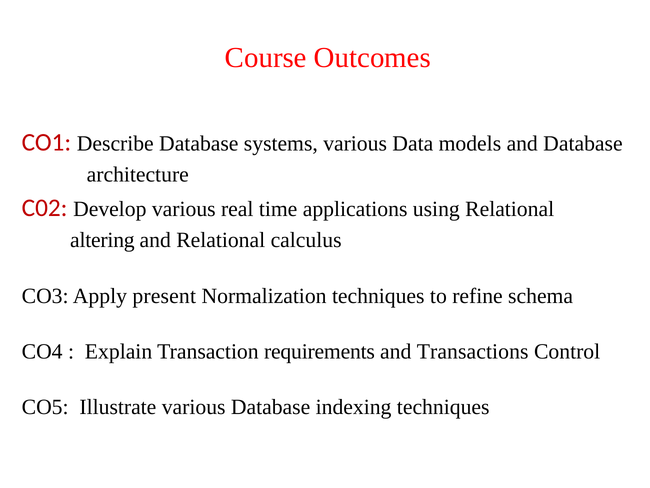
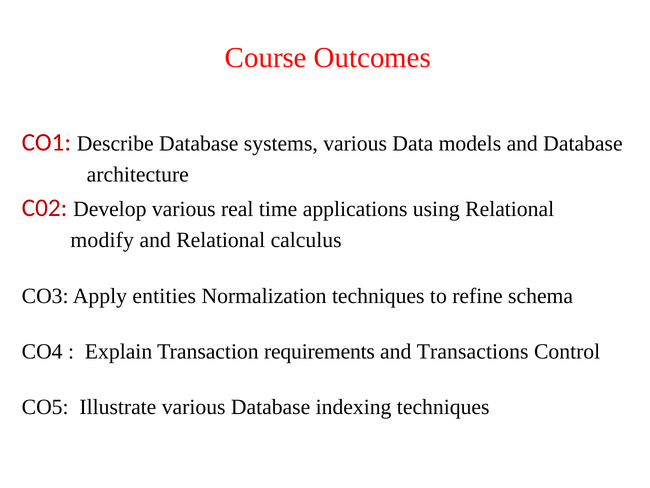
altering: altering -> modify
present: present -> entities
